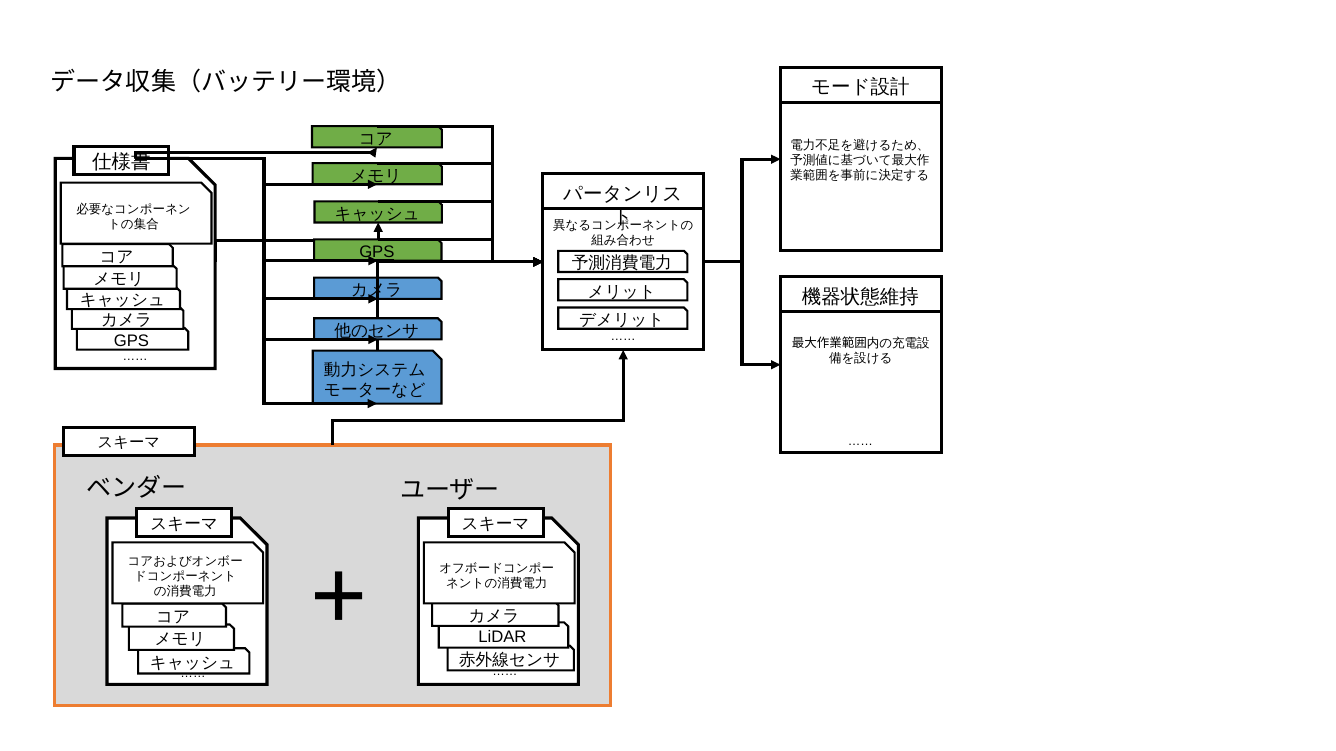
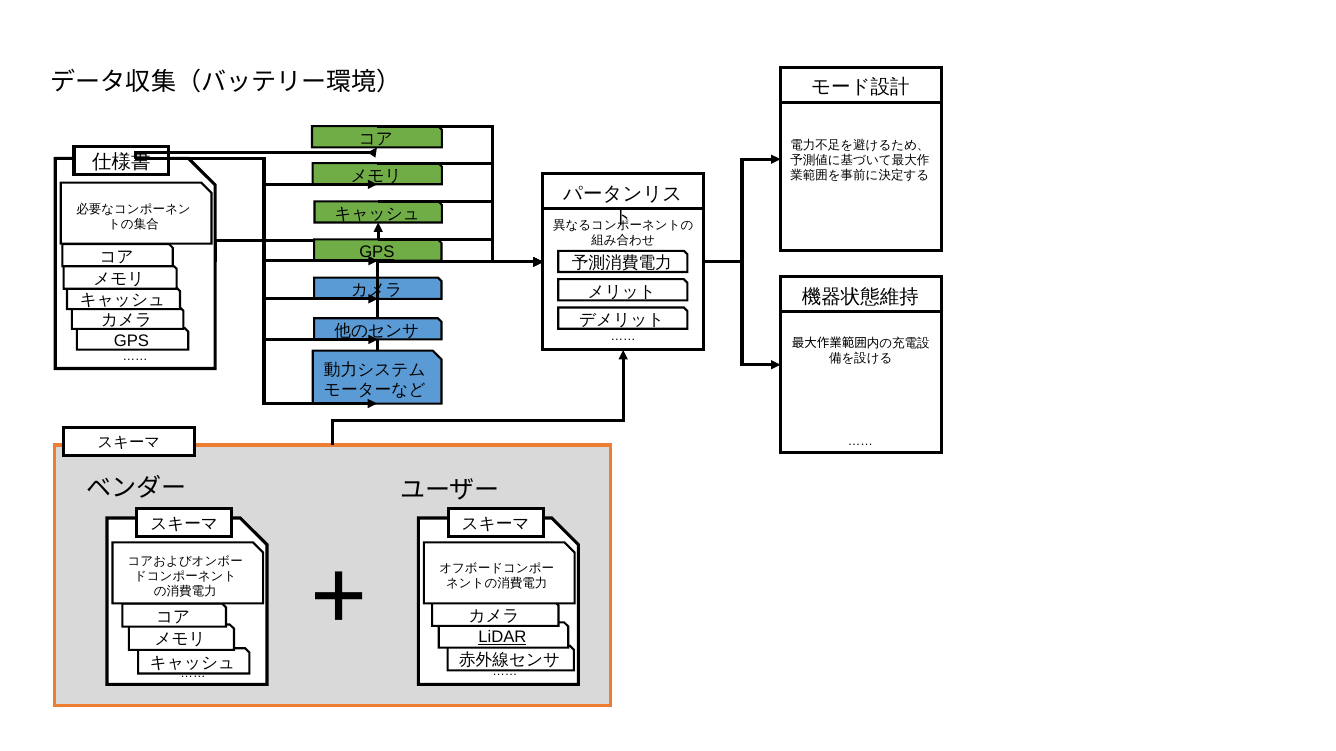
LiDAR underline: none -> present
